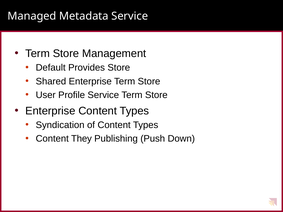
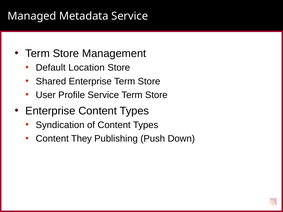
Provides: Provides -> Location
